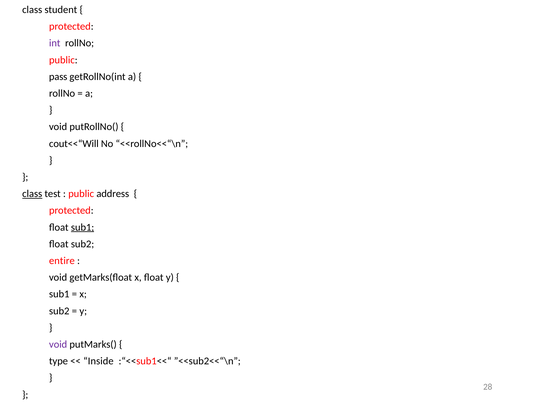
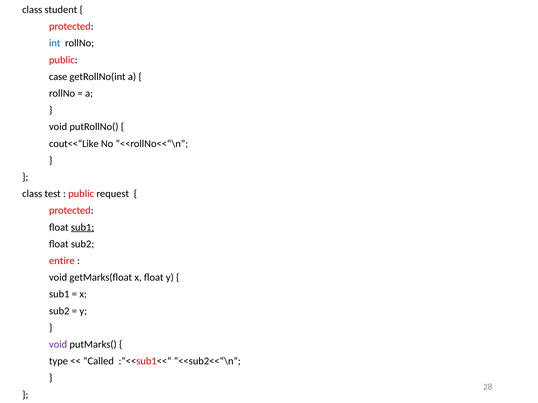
int colour: purple -> blue
pass: pass -> case
cout<<“Will: cout<<“Will -> cout<<“Like
class at (32, 194) underline: present -> none
address: address -> request
Inside: Inside -> Called
